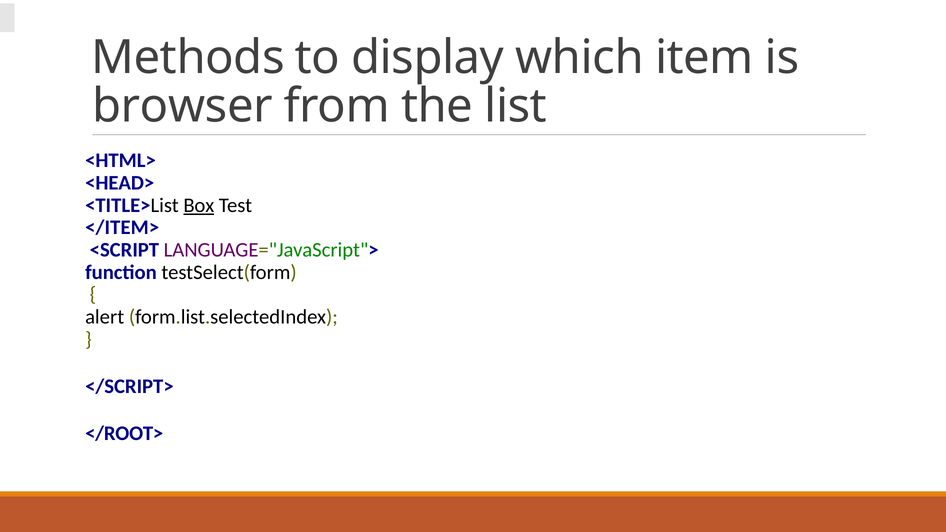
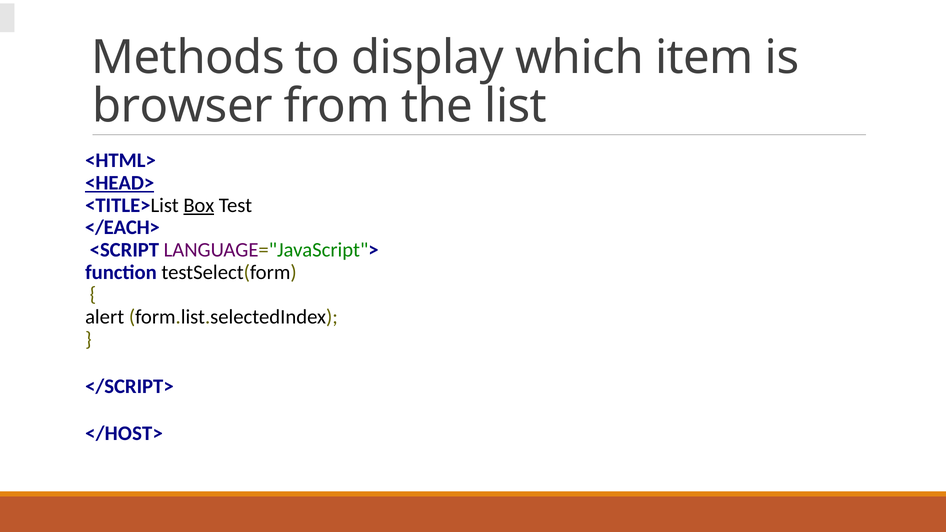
<HEAD> underline: none -> present
</ITEM>: </ITEM> -> </EACH>
</ROOT>: </ROOT> -> </HOST>
